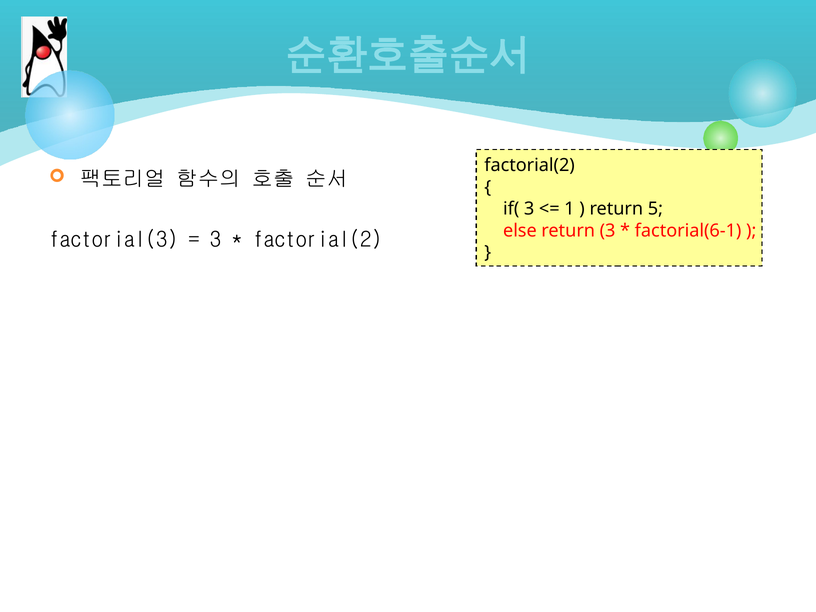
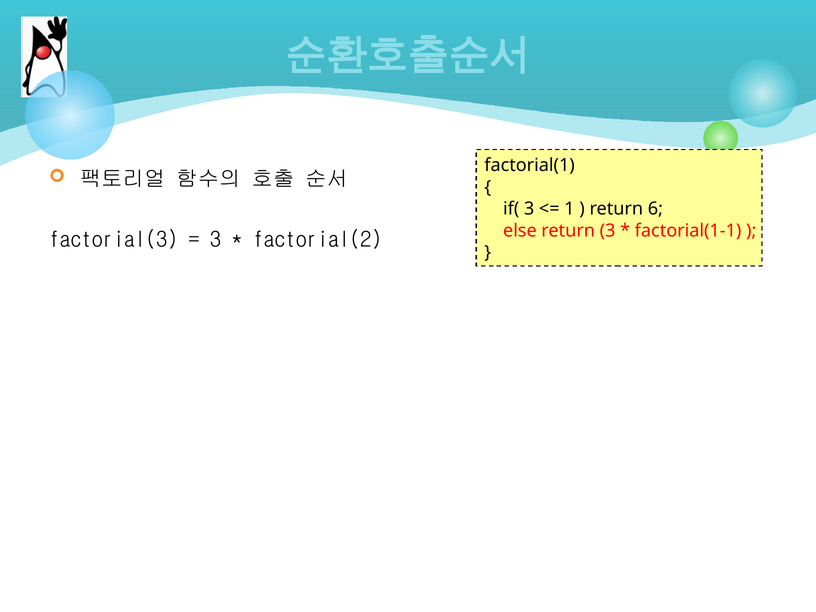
factorial(2 at (530, 165): factorial(2 -> factorial(1
5: 5 -> 6
factorial(6-1: factorial(6-1 -> factorial(1-1
